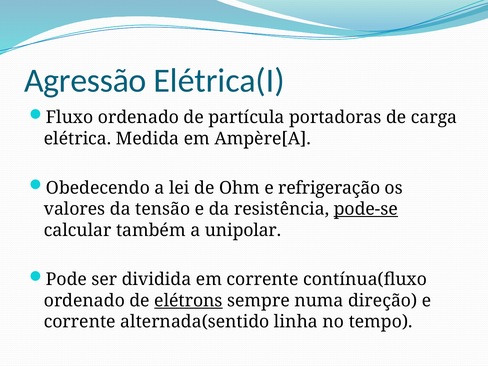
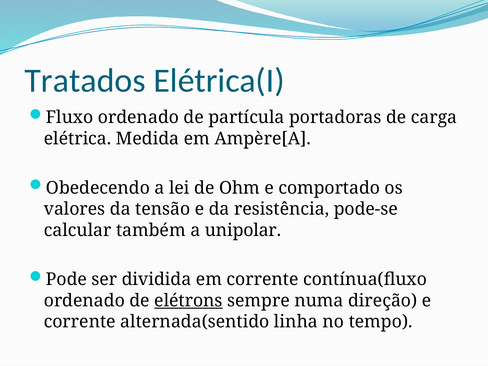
Agressão: Agressão -> Tratados
refrigeração: refrigeração -> comportado
pode-se underline: present -> none
